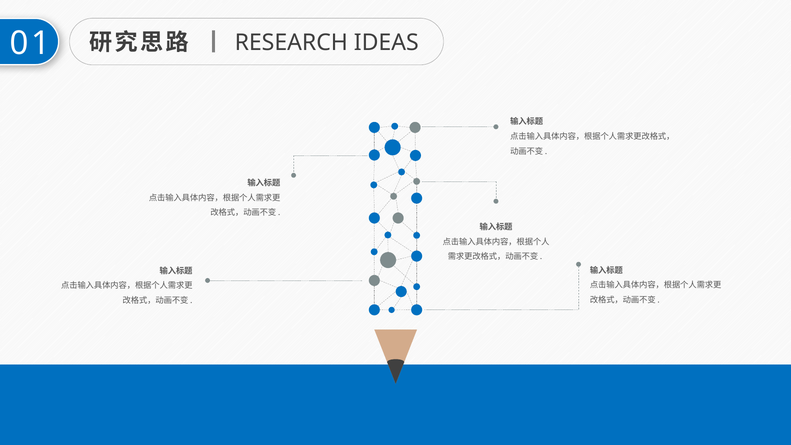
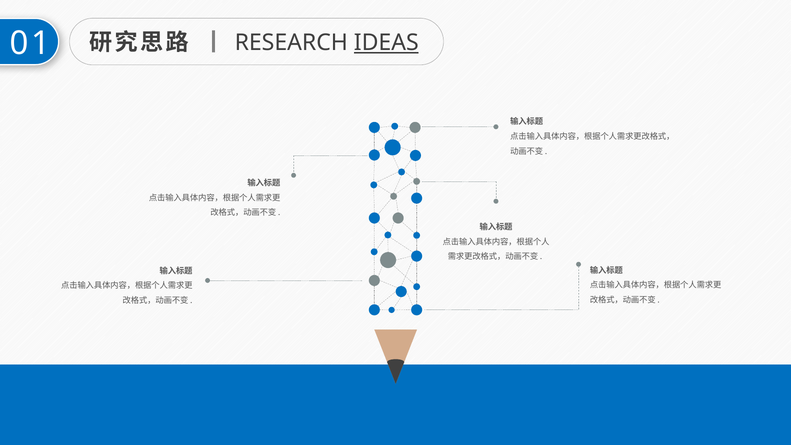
IDEAS underline: none -> present
